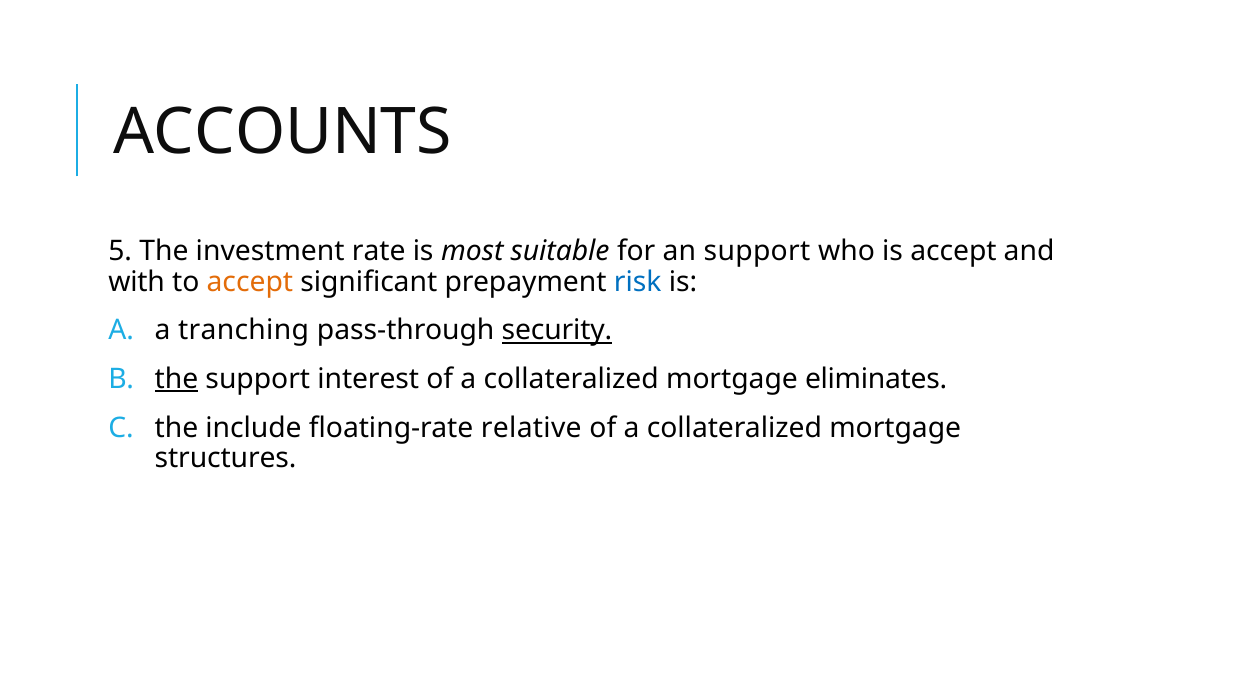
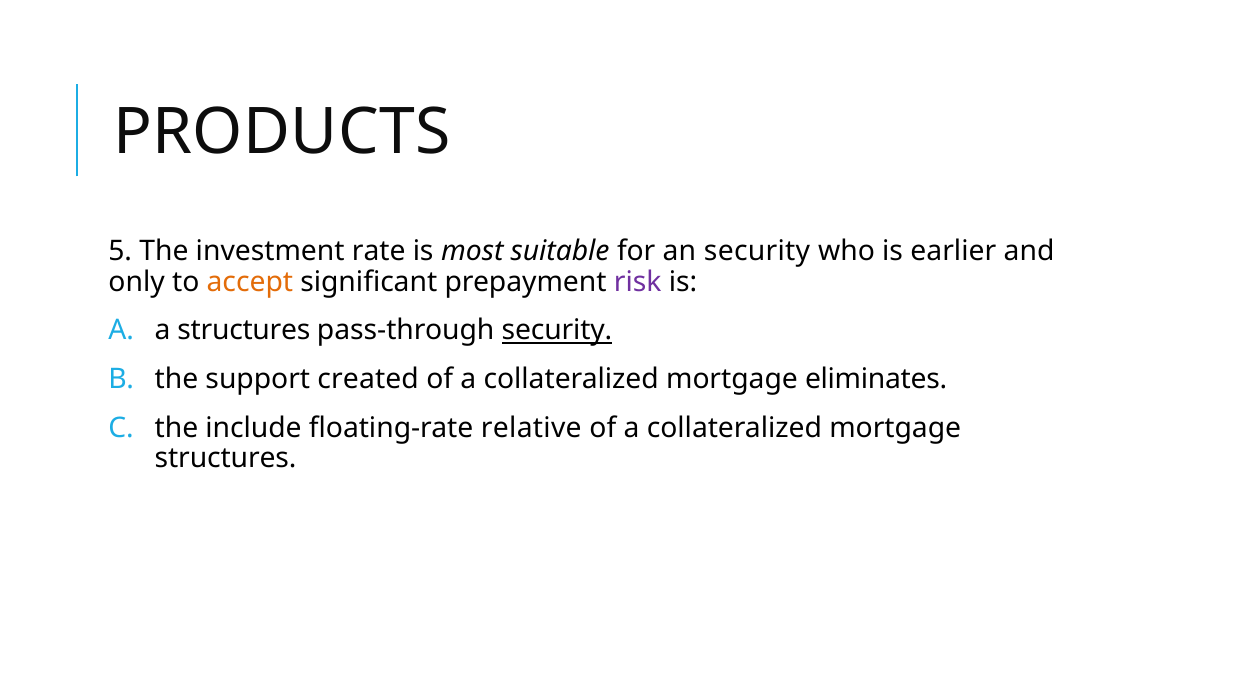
ACCOUNTS: ACCOUNTS -> PRODUCTS
an support: support -> security
is accept: accept -> earlier
with: with -> only
risk colour: blue -> purple
a tranching: tranching -> structures
the at (176, 379) underline: present -> none
interest: interest -> created
